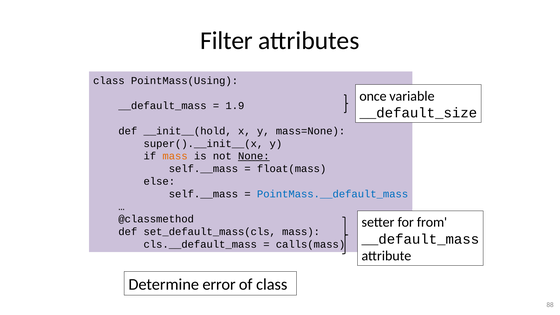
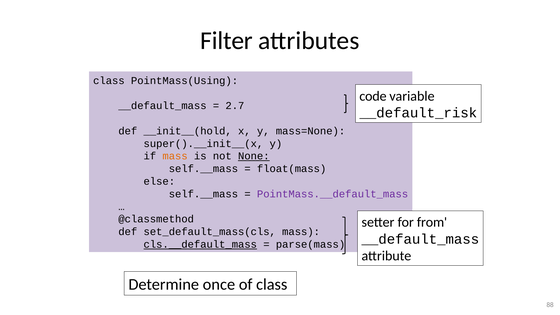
once: once -> code
1.9: 1.9 -> 2.7
__default_size: __default_size -> __default_risk
PointMass.__default_mass colour: blue -> purple
cls.__default_mass underline: none -> present
calls(mass: calls(mass -> parse(mass
error: error -> once
